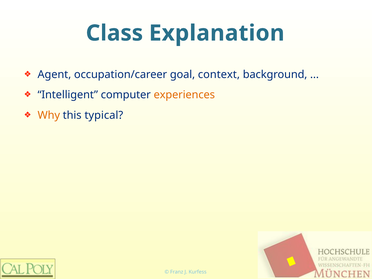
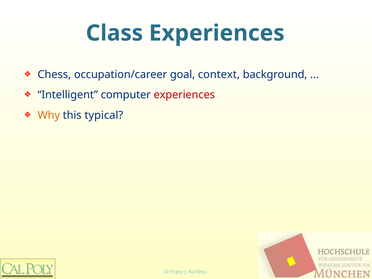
Class Explanation: Explanation -> Experiences
Agent: Agent -> Chess
experiences at (184, 95) colour: orange -> red
